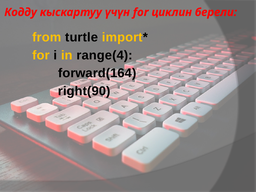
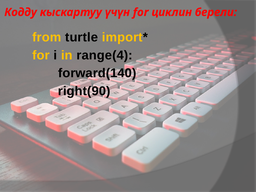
forward(164: forward(164 -> forward(140
